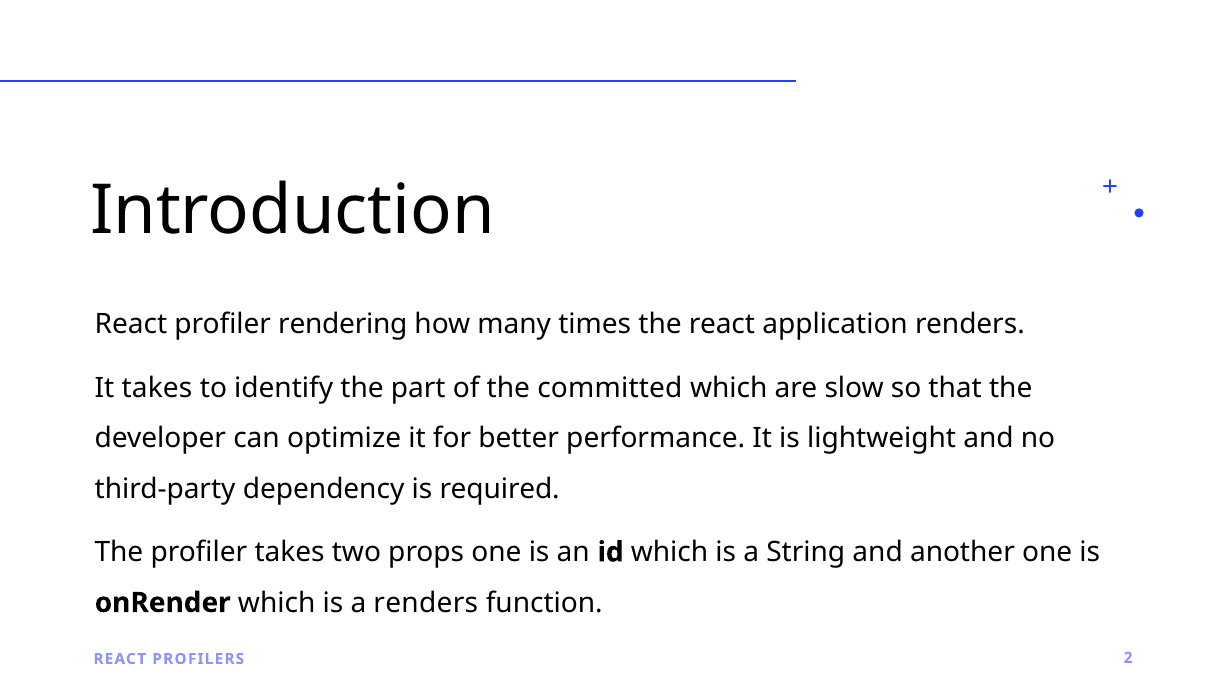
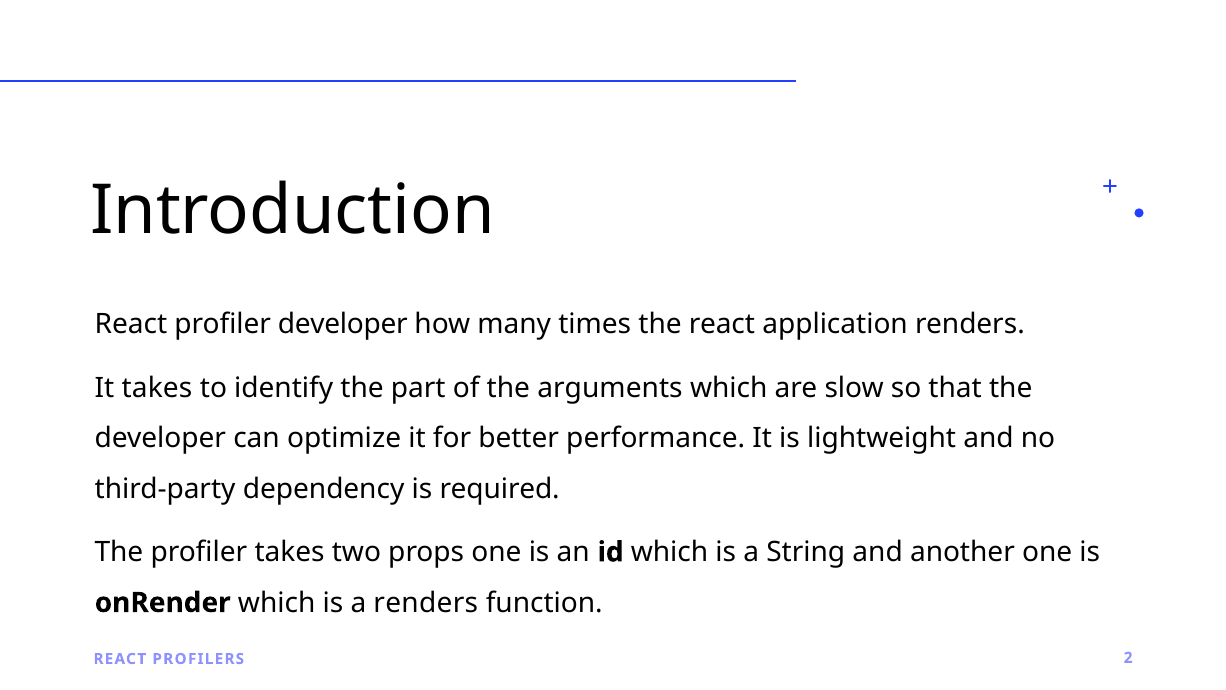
profiler rendering: rendering -> developer
committed: committed -> arguments
